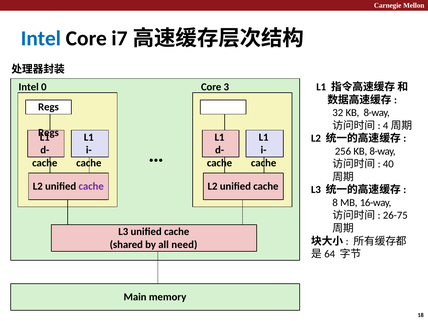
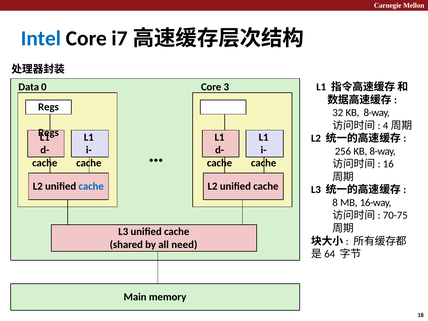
Intel at (29, 87): Intel -> Data
40: 40 -> 16
cache at (91, 186) colour: purple -> blue
26-75: 26-75 -> 70-75
